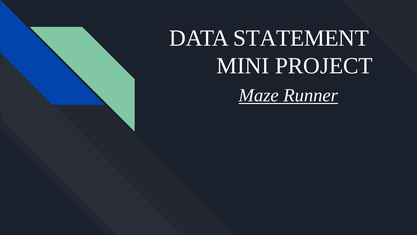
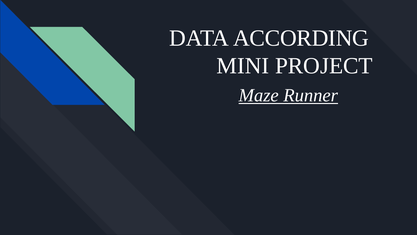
STATEMENT: STATEMENT -> ACCORDING
